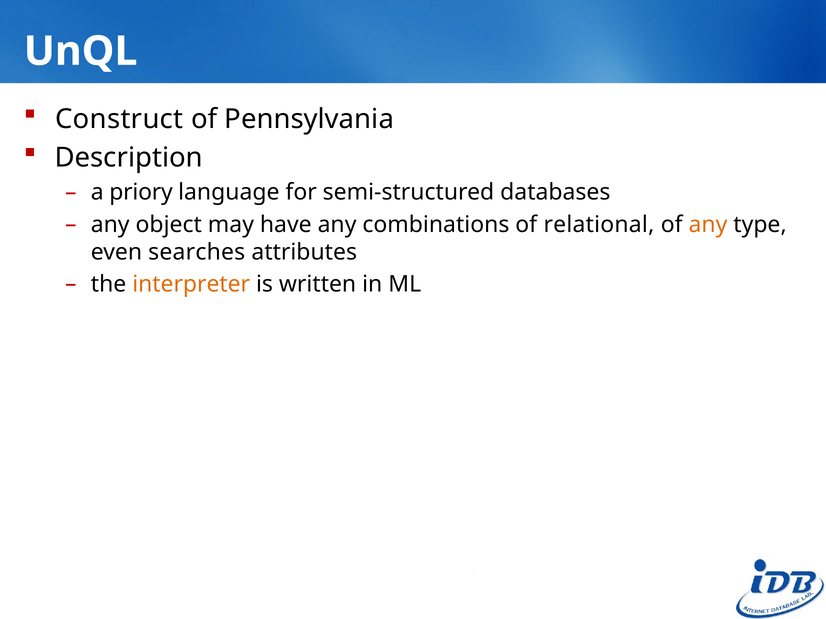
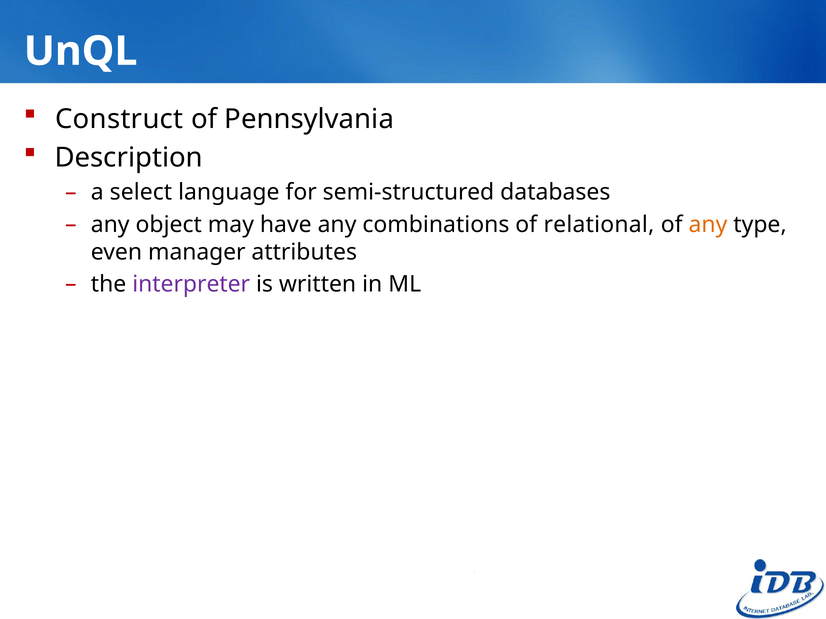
priory: priory -> select
searches: searches -> manager
interpreter colour: orange -> purple
